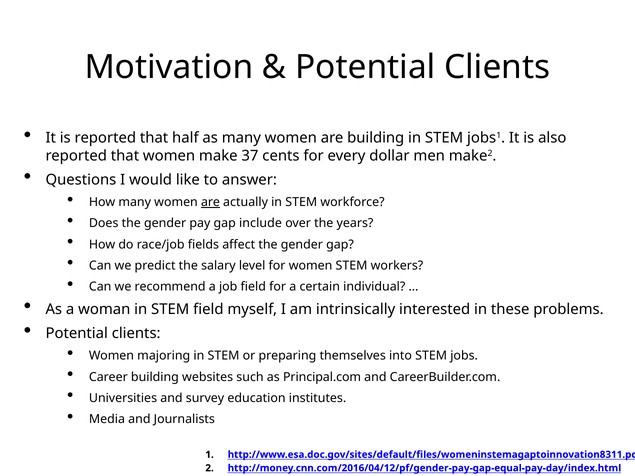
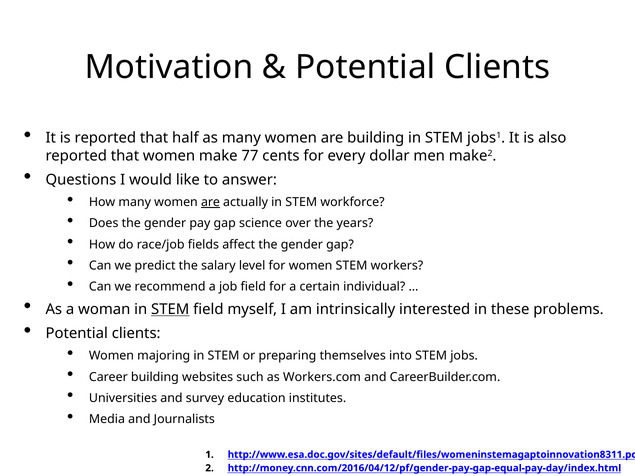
37: 37 -> 77
include: include -> science
STEM at (170, 310) underline: none -> present
Principal.com: Principal.com -> Workers.com
